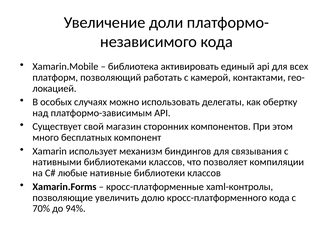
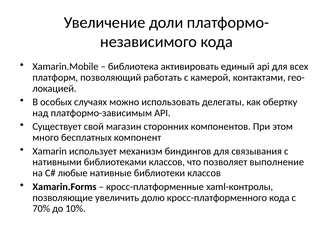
компиляции: компиляции -> выполнение
94%: 94% -> 10%
